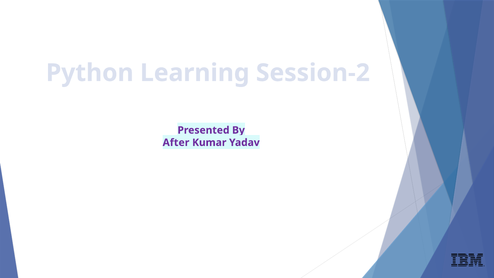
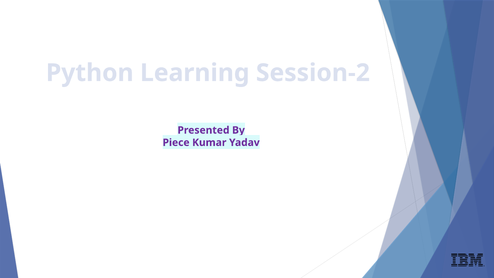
After: After -> Piece
